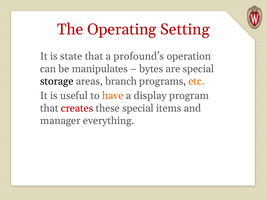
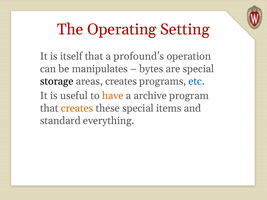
state: state -> itself
areas branch: branch -> creates
etc colour: orange -> blue
display: display -> archive
creates at (77, 108) colour: red -> orange
manager: manager -> standard
